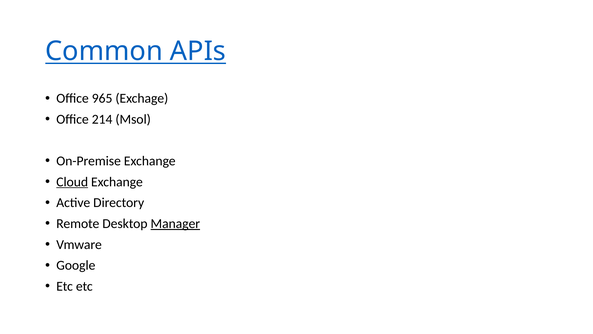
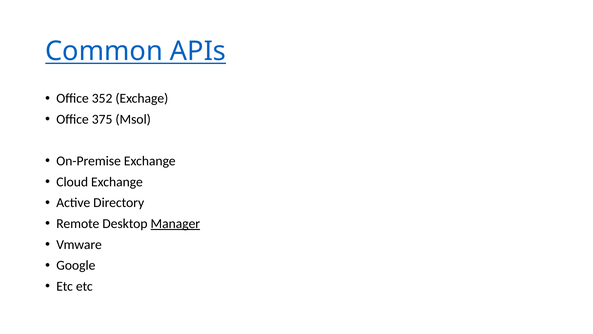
965: 965 -> 352
214: 214 -> 375
Cloud underline: present -> none
